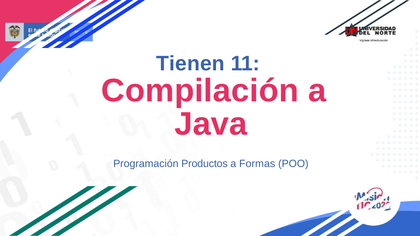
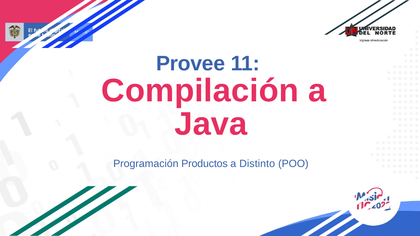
Tienen: Tienen -> Provee
Formas: Formas -> Distinto
